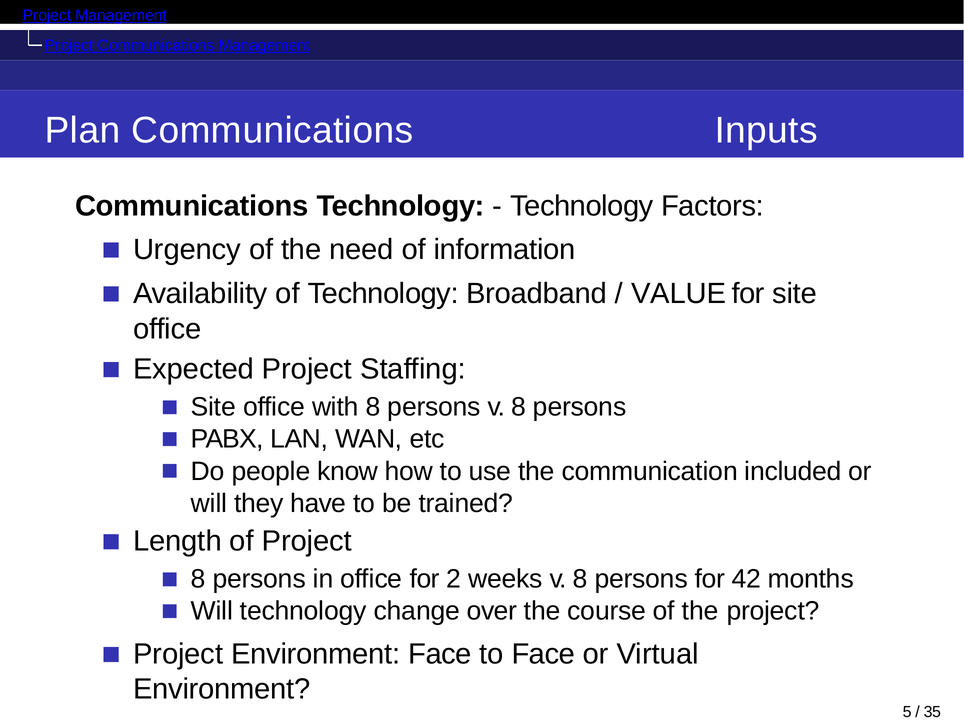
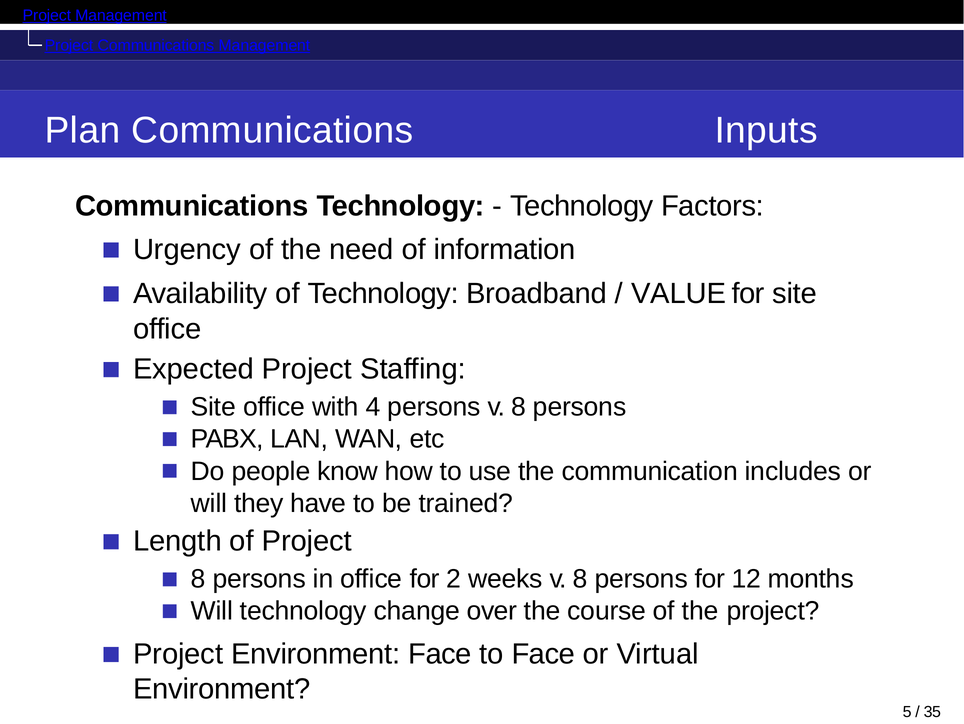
with 8: 8 -> 4
included: included -> includes
42: 42 -> 12
